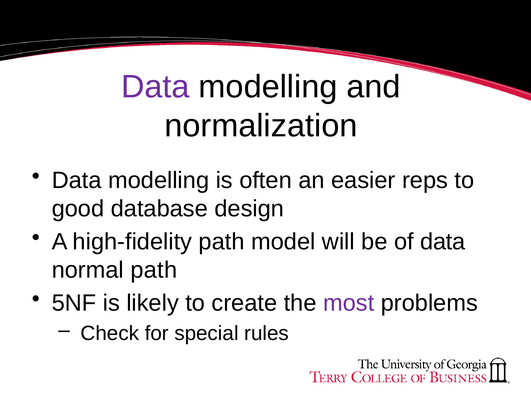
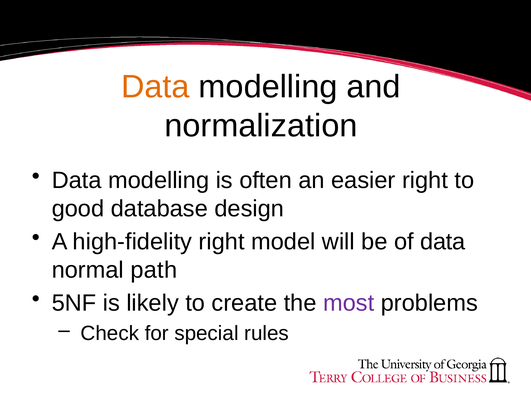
Data at (155, 87) colour: purple -> orange
easier reps: reps -> right
high-fidelity path: path -> right
